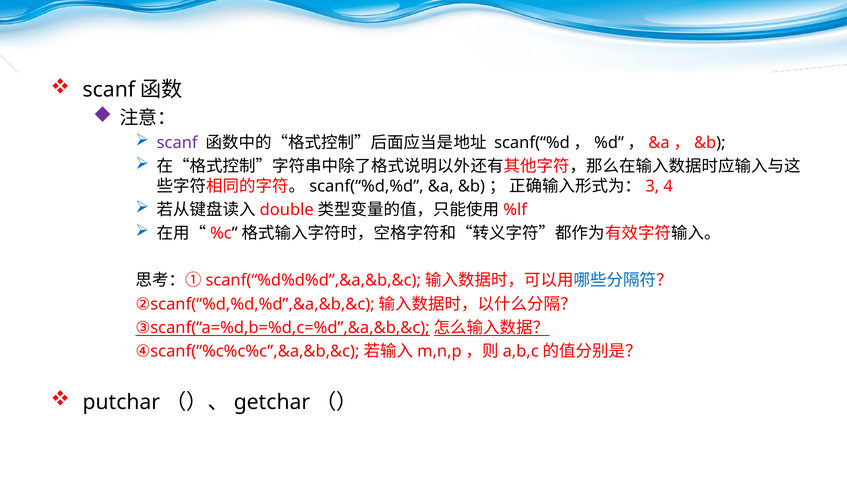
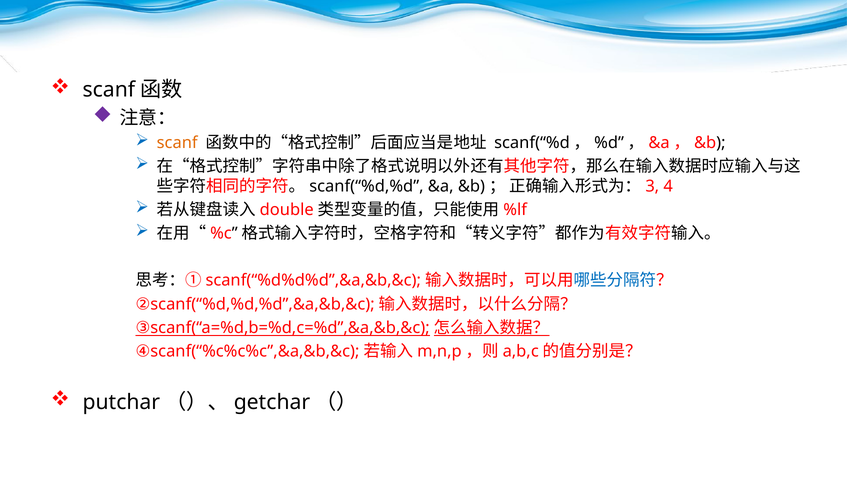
scanf colour: purple -> orange
